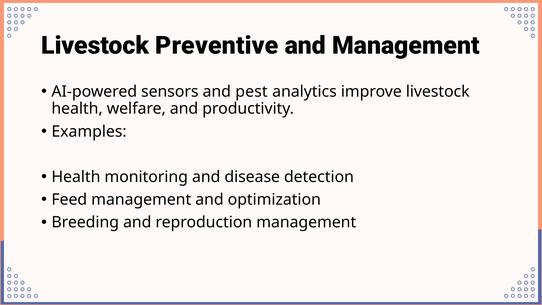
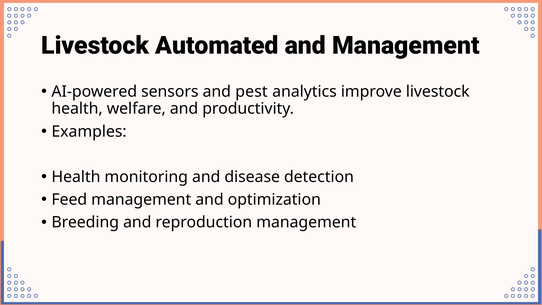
Preventive: Preventive -> Automated
